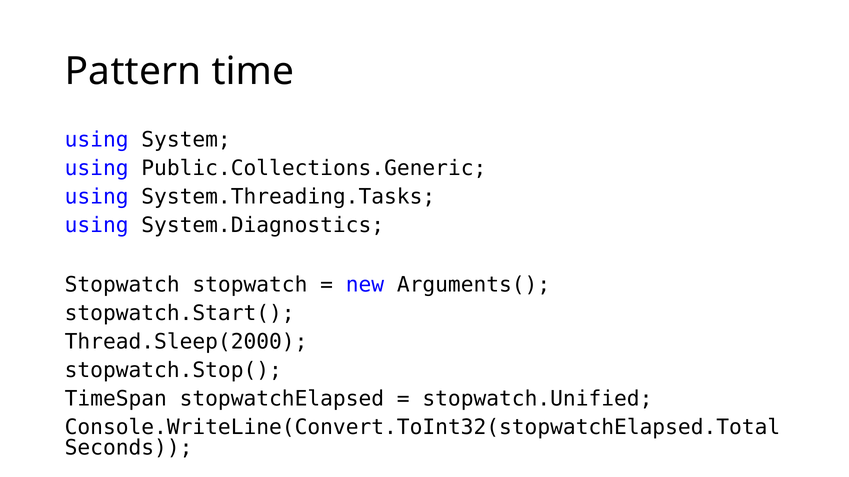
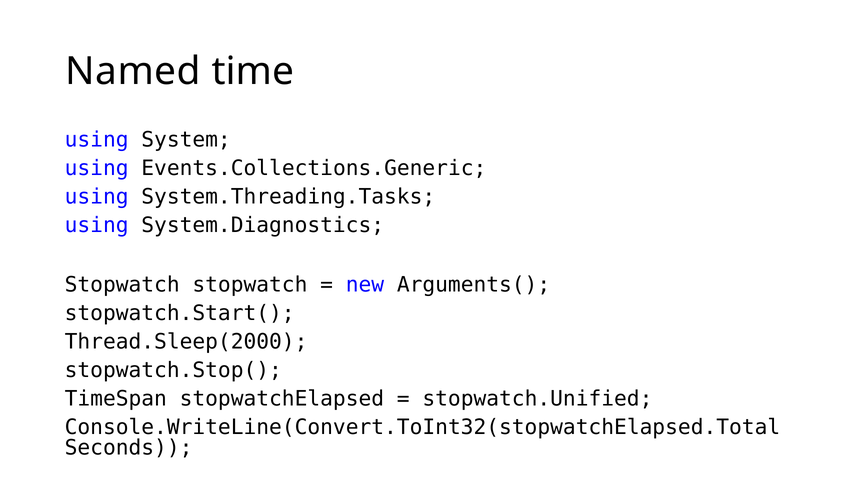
Pattern: Pattern -> Named
Public.Collections.Generic: Public.Collections.Generic -> Events.Collections.Generic
